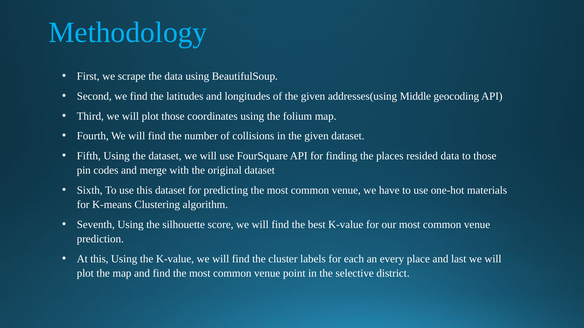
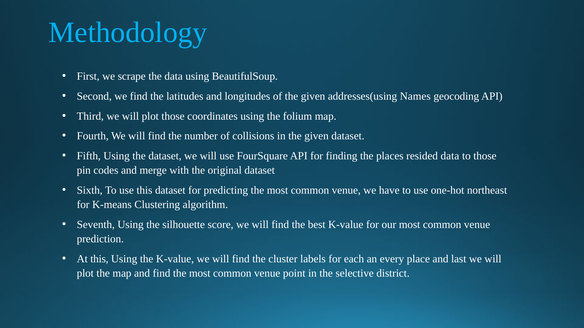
Middle: Middle -> Names
materials: materials -> northeast
